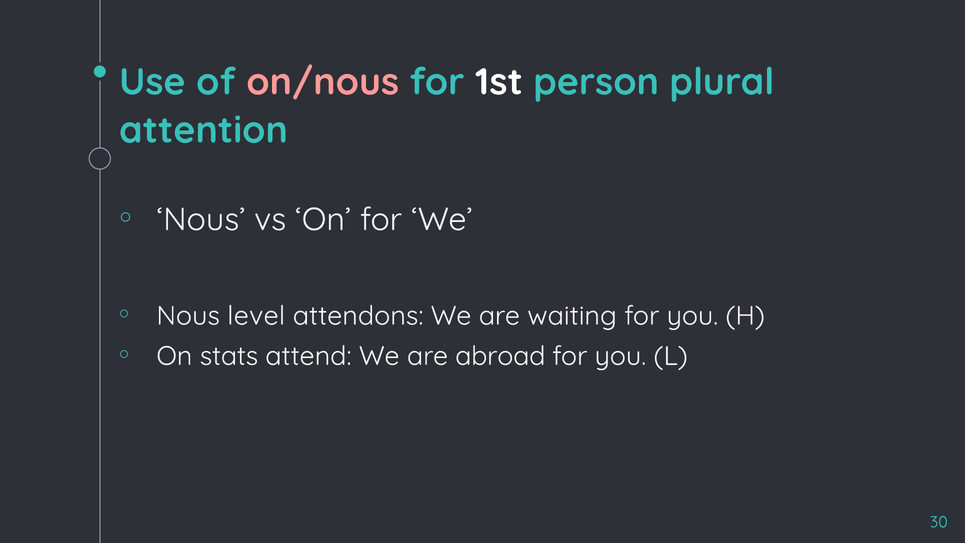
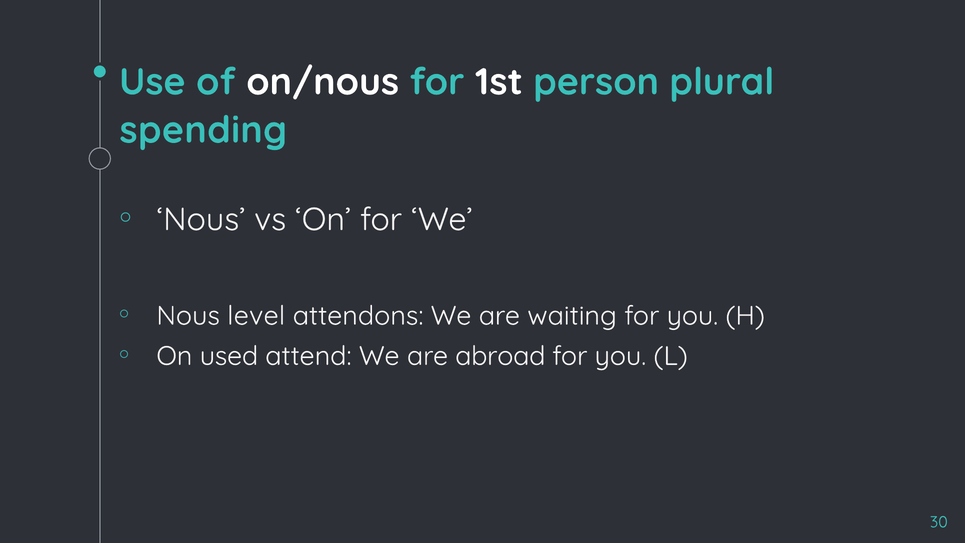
on/nous colour: pink -> white
attention: attention -> spending
stats: stats -> used
